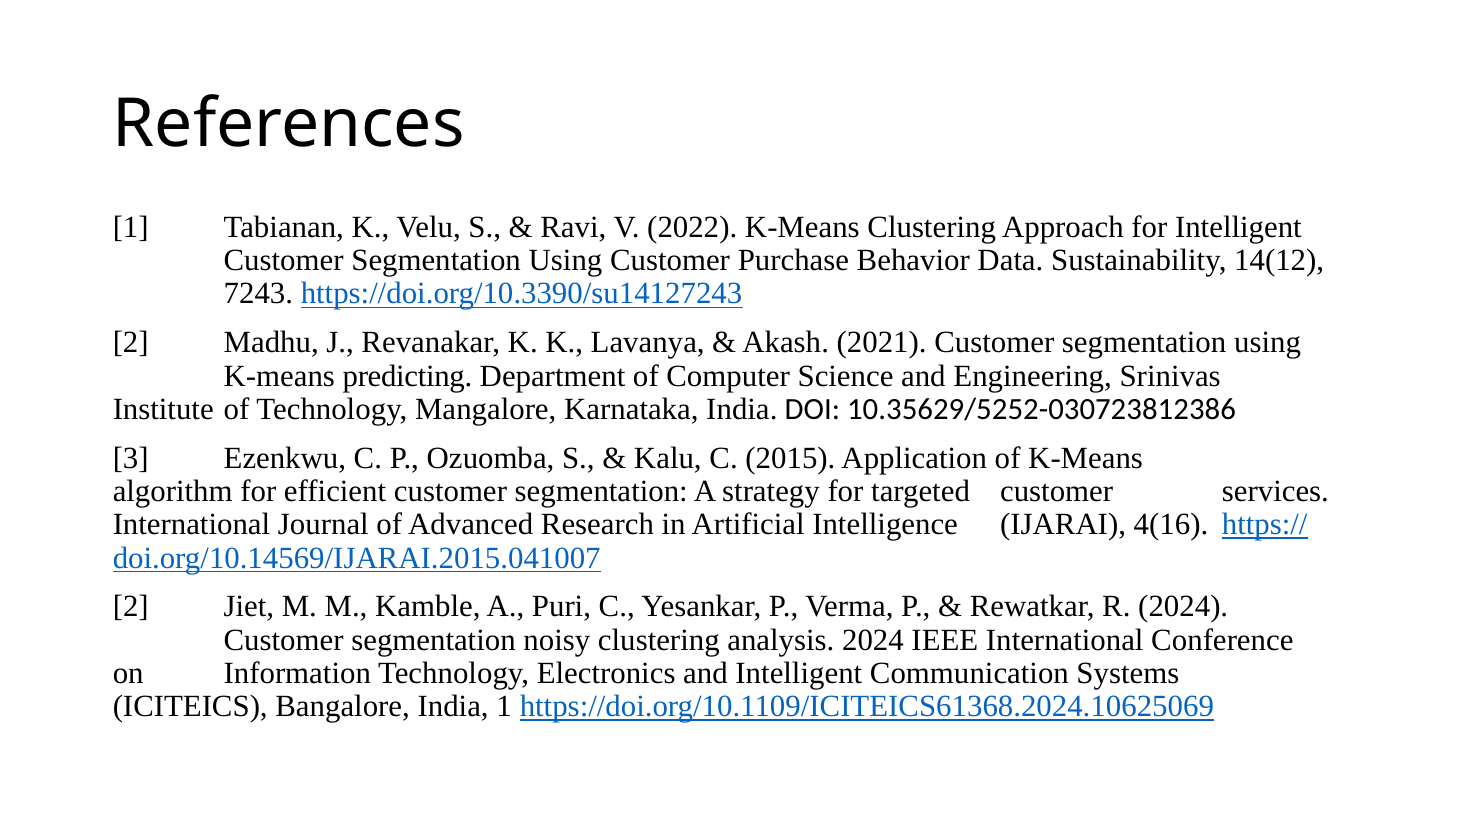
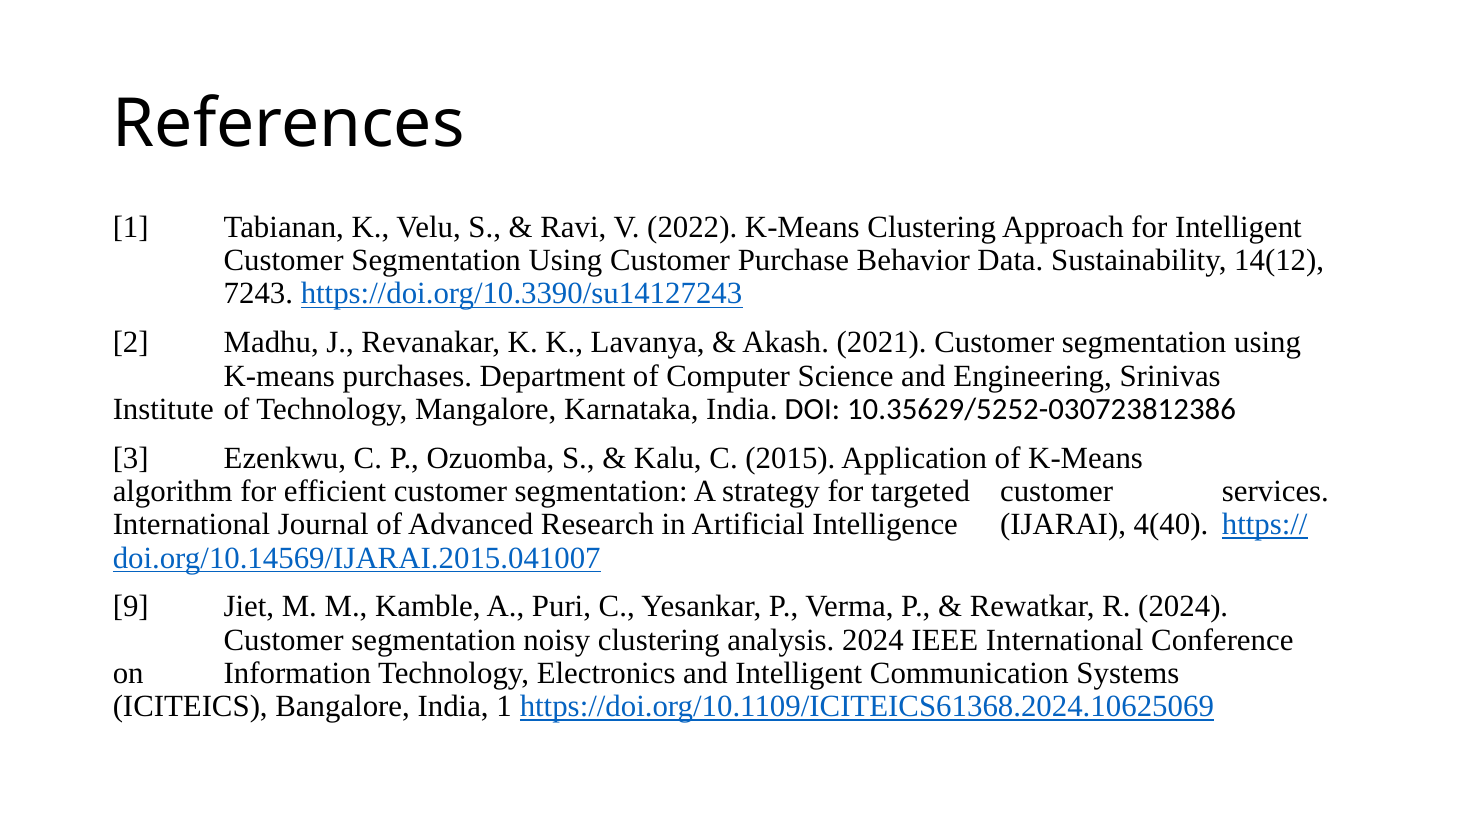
predicting: predicting -> purchases
4(16: 4(16 -> 4(40
2 at (131, 607): 2 -> 9
